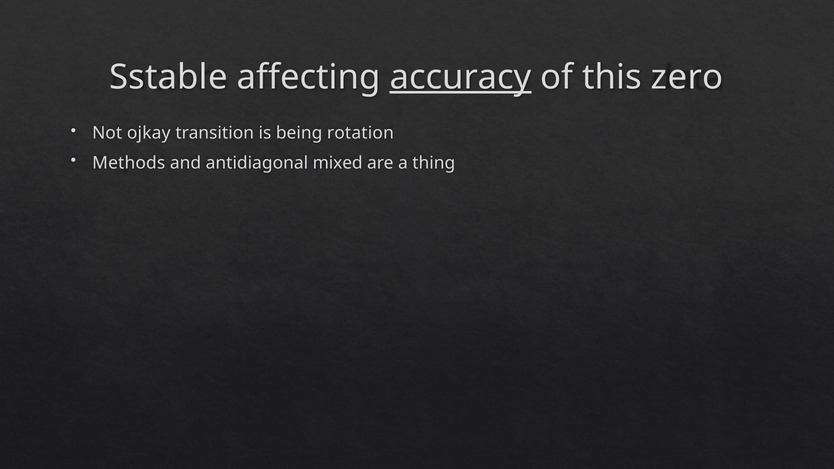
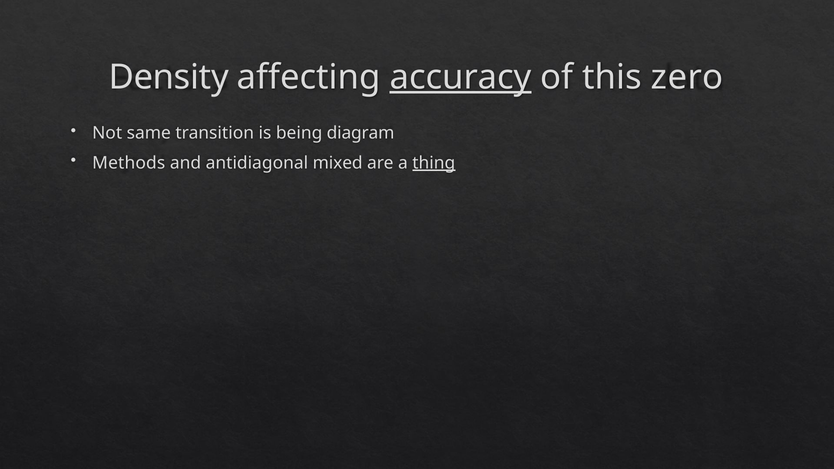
Sstable: Sstable -> Density
ojkay: ojkay -> same
rotation: rotation -> diagram
thing underline: none -> present
